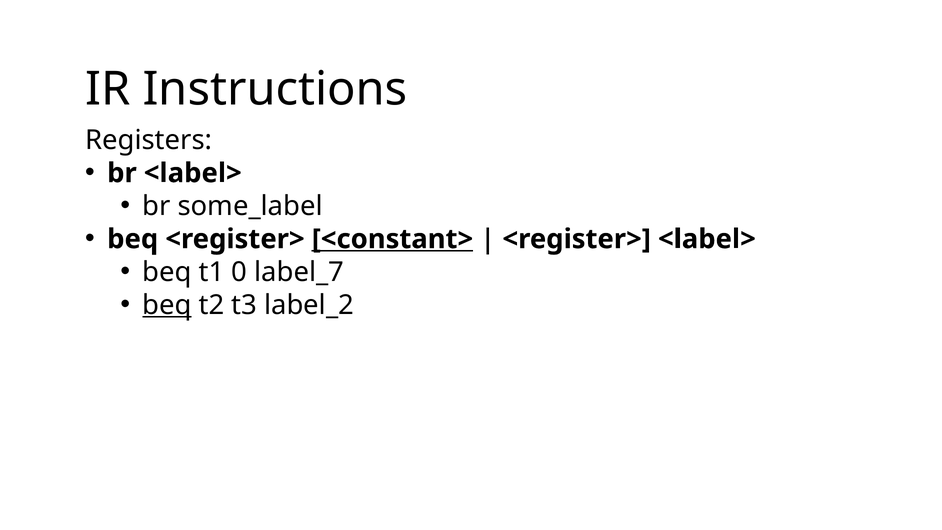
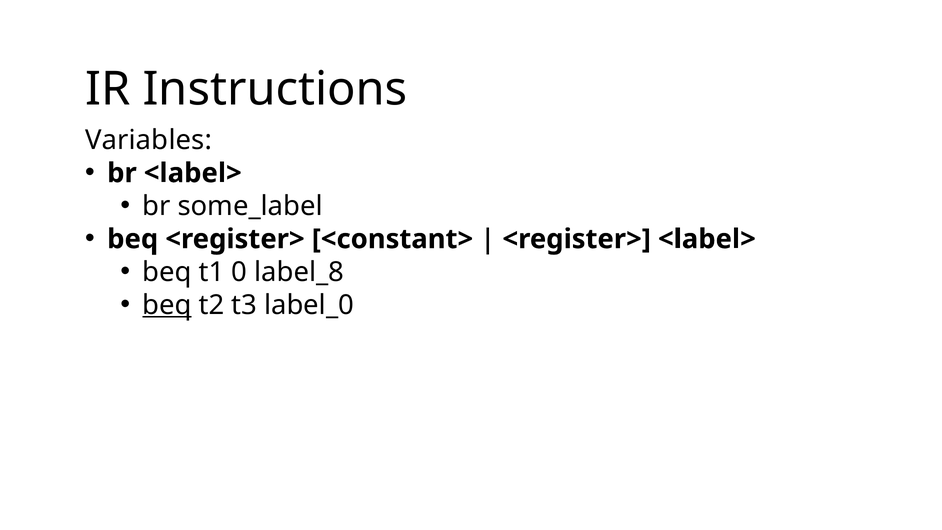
Registers: Registers -> Variables
<constant> underline: present -> none
label_7: label_7 -> label_8
label_2: label_2 -> label_0
